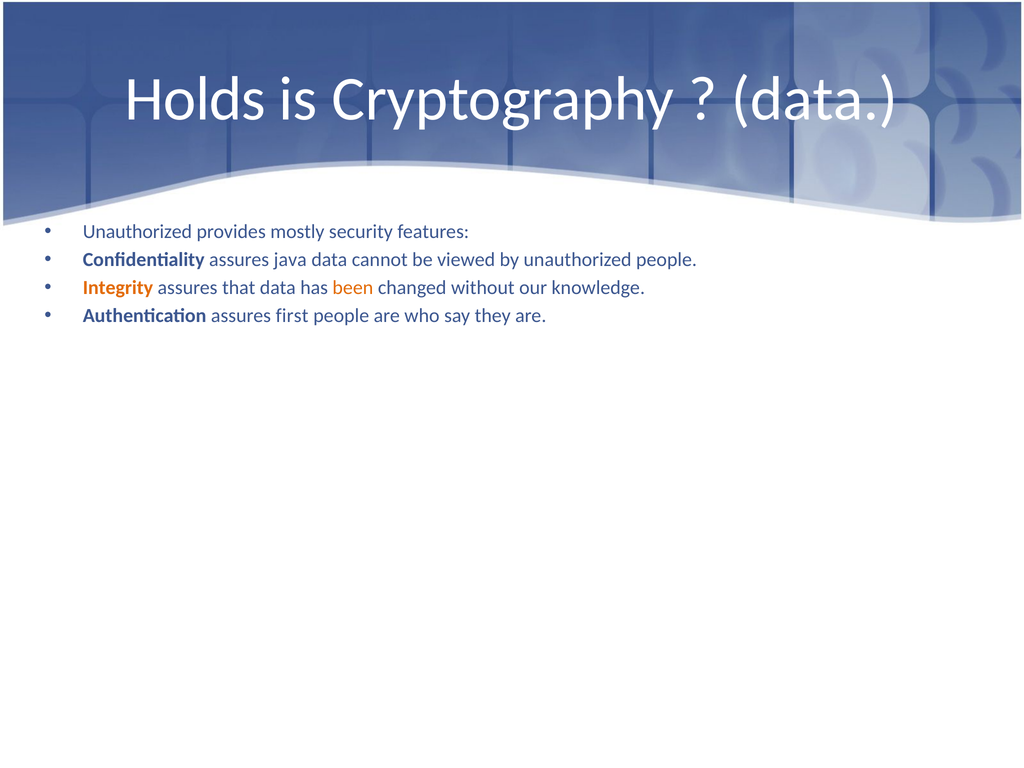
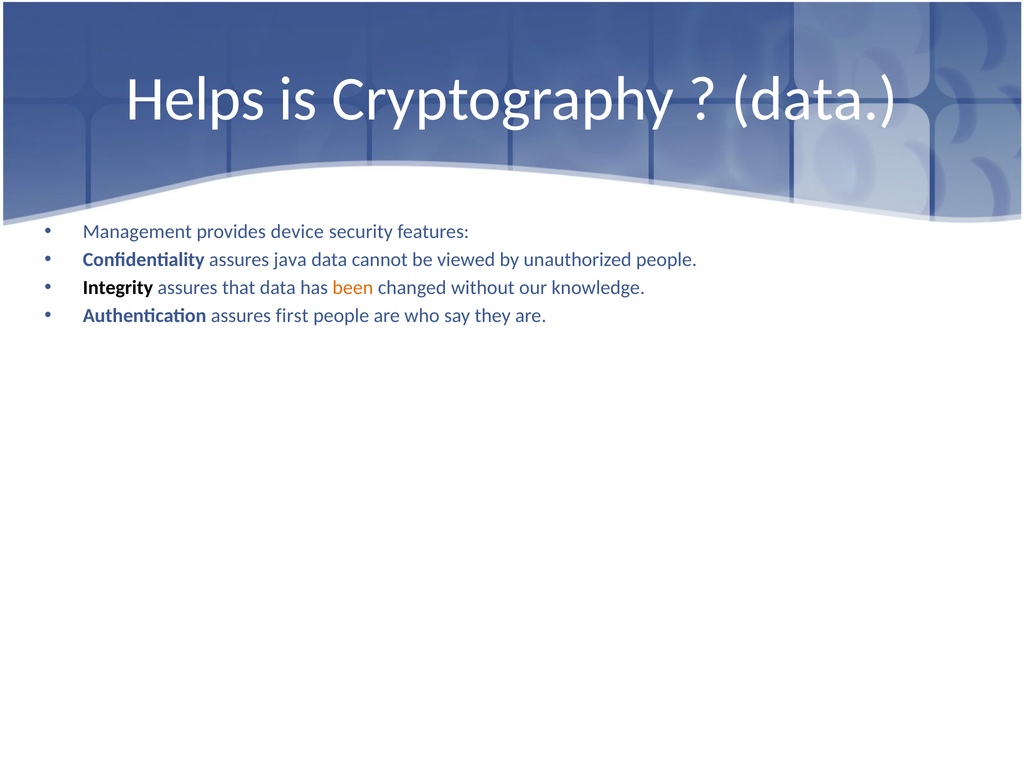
Holds: Holds -> Helps
Unauthorized at (137, 232): Unauthorized -> Management
mostly: mostly -> device
Integrity colour: orange -> black
